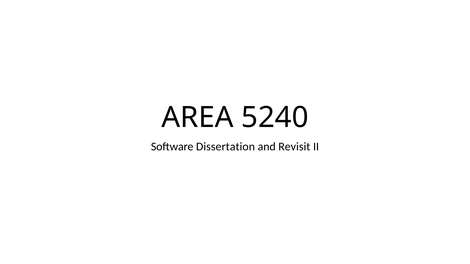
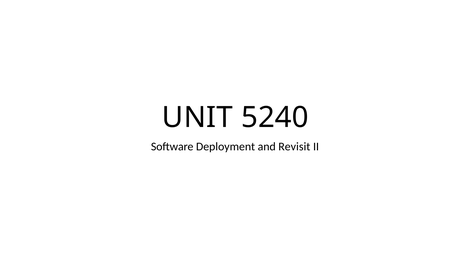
AREA: AREA -> UNIT
Dissertation: Dissertation -> Deployment
